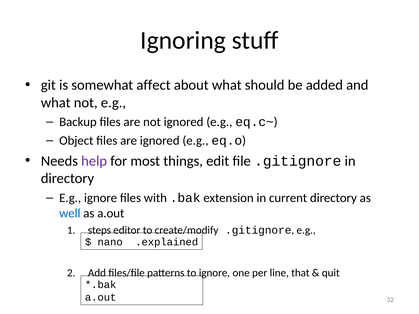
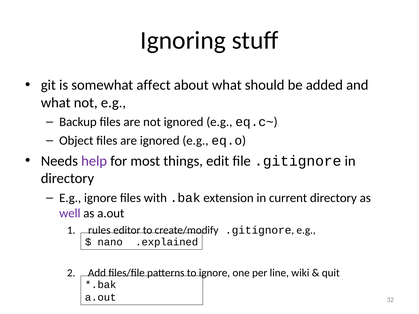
well colour: blue -> purple
steps: steps -> rules
that: that -> wiki
